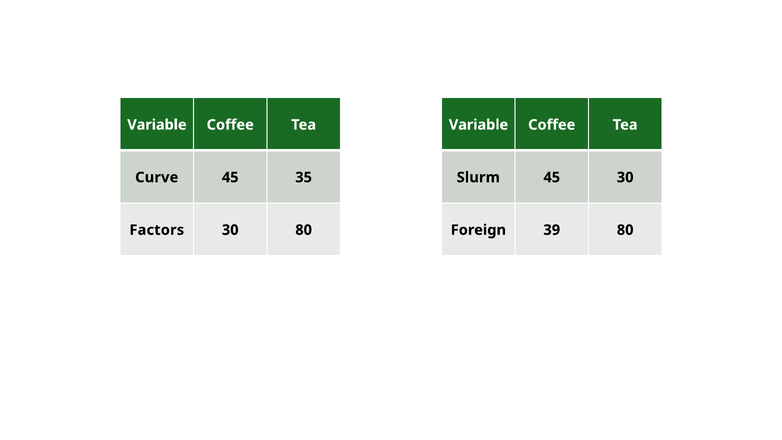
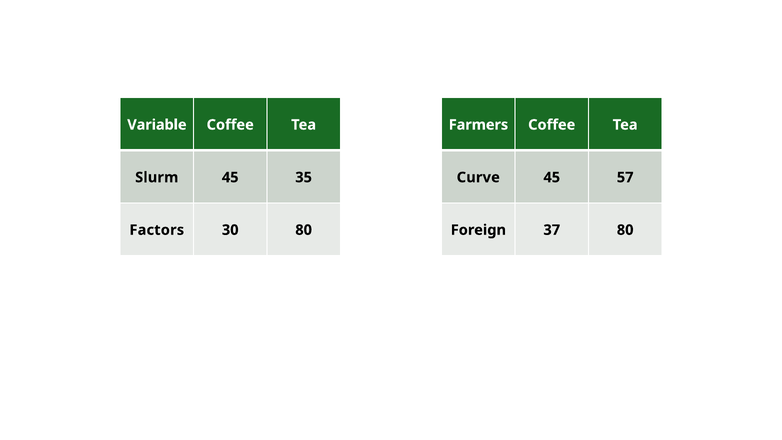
Variable at (478, 125): Variable -> Farmers
Curve: Curve -> Slurm
Slurm: Slurm -> Curve
45 30: 30 -> 57
39: 39 -> 37
